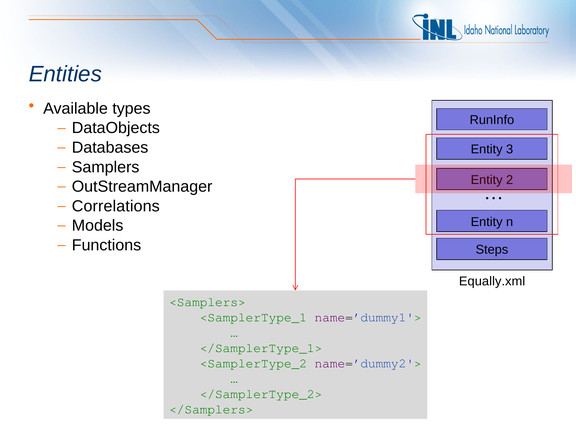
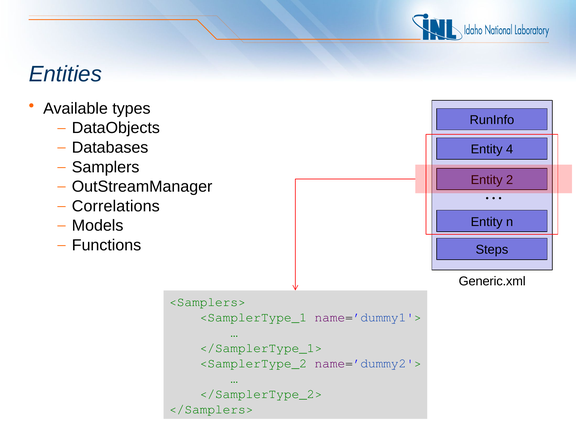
3: 3 -> 4
Equally.xml: Equally.xml -> Generic.xml
